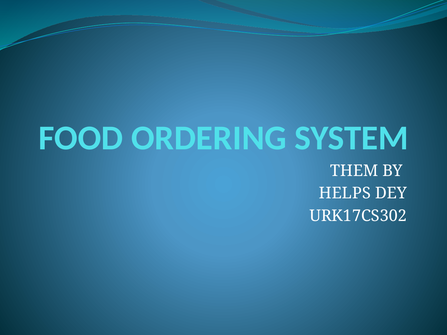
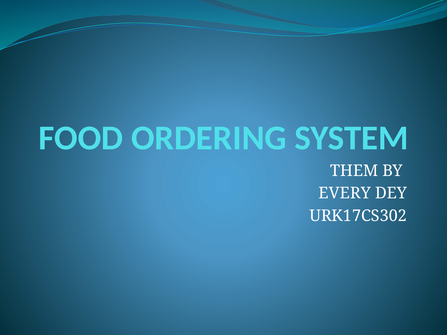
HELPS: HELPS -> EVERY
